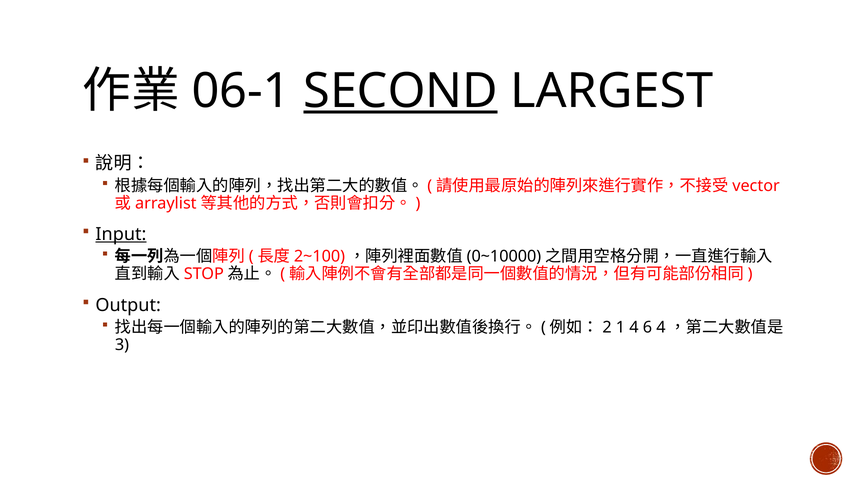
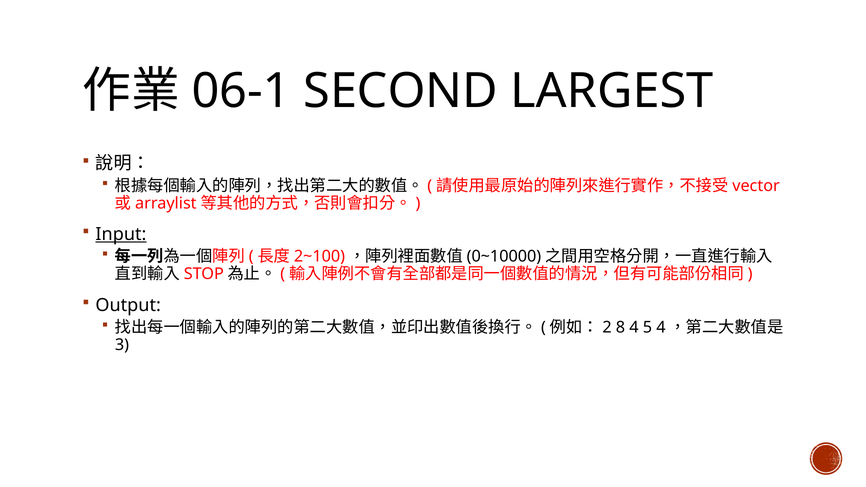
SECOND underline: present -> none
1: 1 -> 8
6: 6 -> 5
